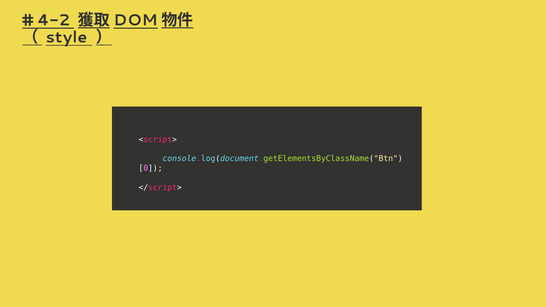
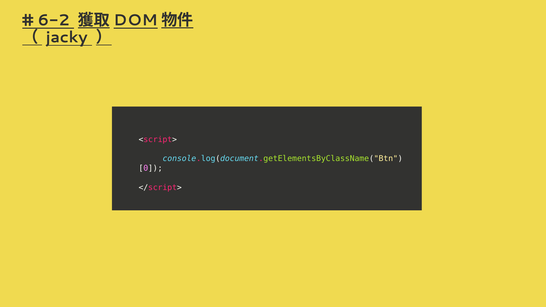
4-2: 4-2 -> 6-2
style: style -> jacky
